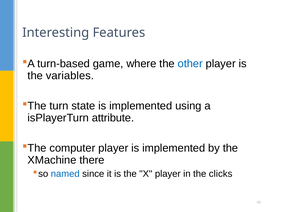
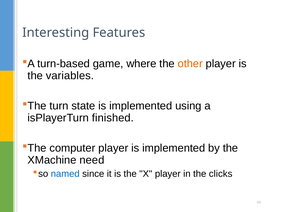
other colour: blue -> orange
attribute: attribute -> finished
there: there -> need
